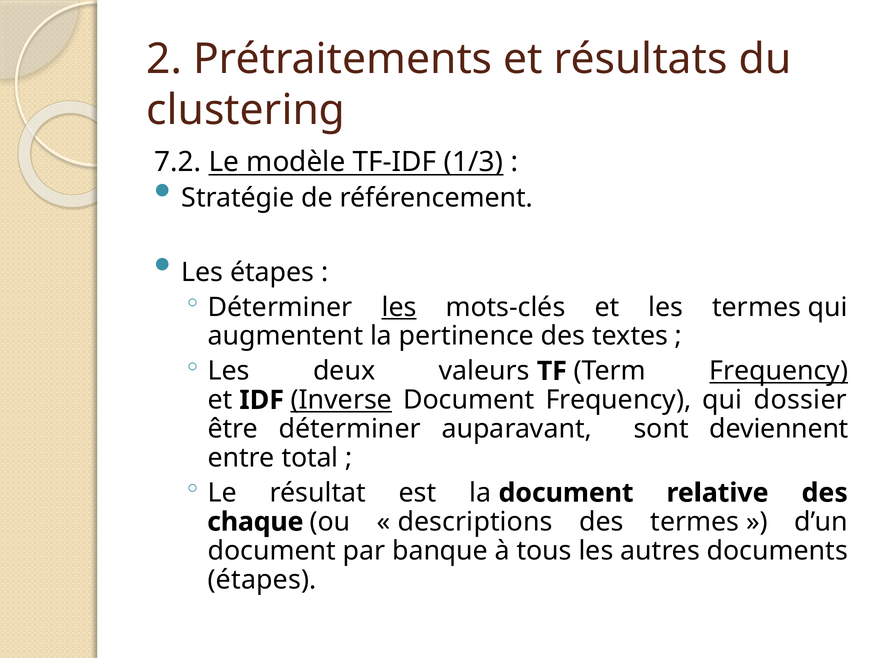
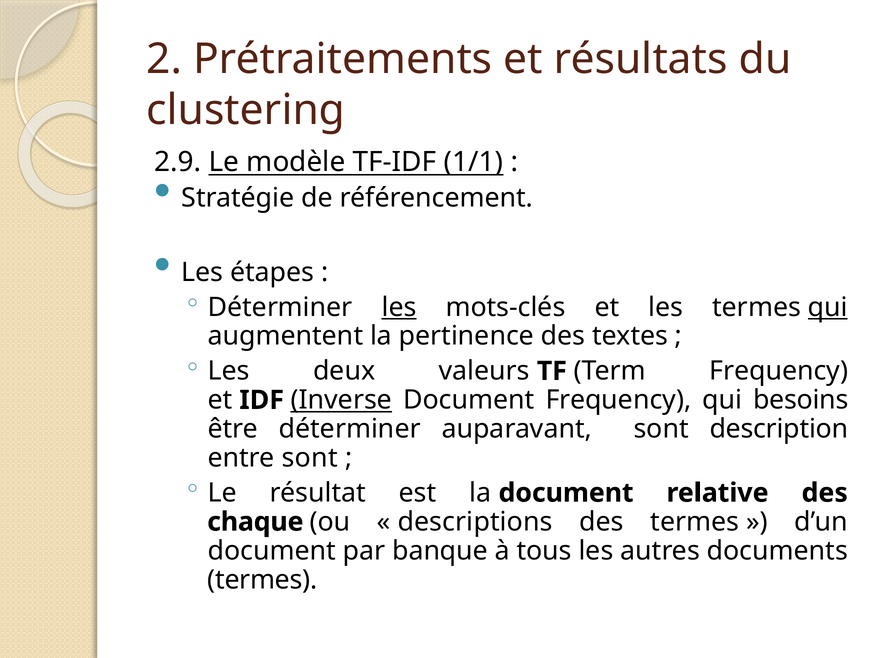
7.2: 7.2 -> 2.9
1/3: 1/3 -> 1/1
qui at (828, 307) underline: none -> present
Frequency at (779, 371) underline: present -> none
dossier: dossier -> besoins
deviennent: deviennent -> description
entre total: total -> sont
étapes at (262, 580): étapes -> termes
